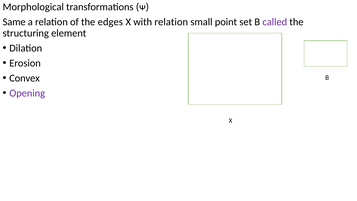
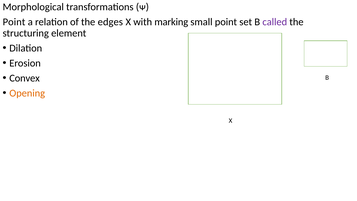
Same at (14, 22): Same -> Point
with relation: relation -> marking
Opening colour: purple -> orange
